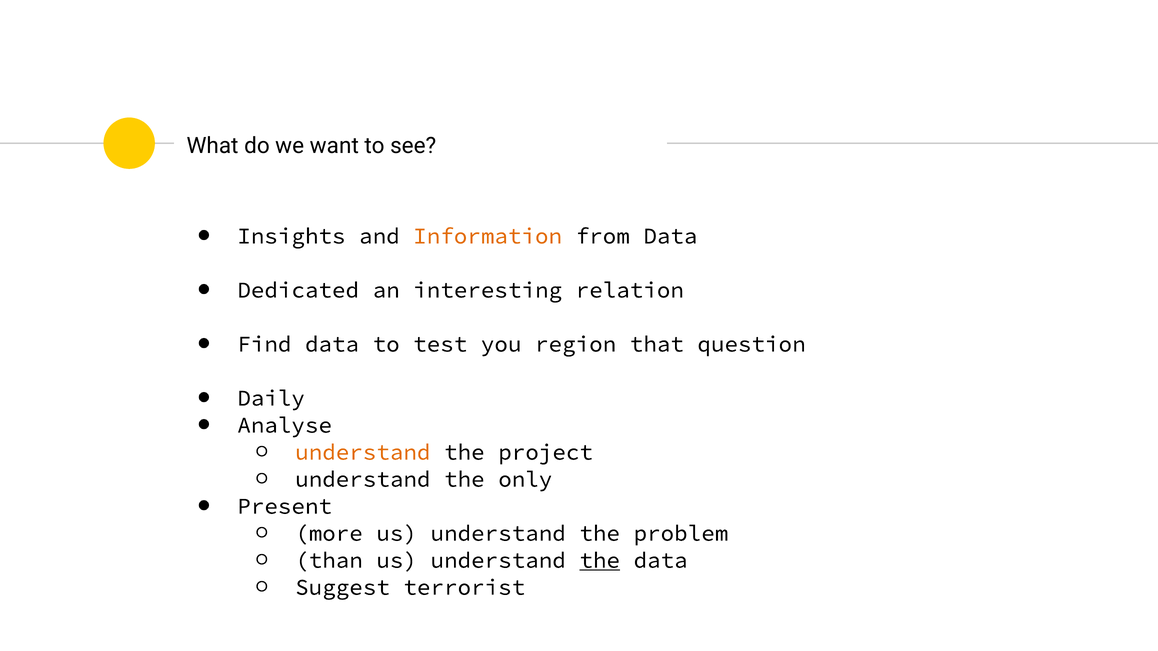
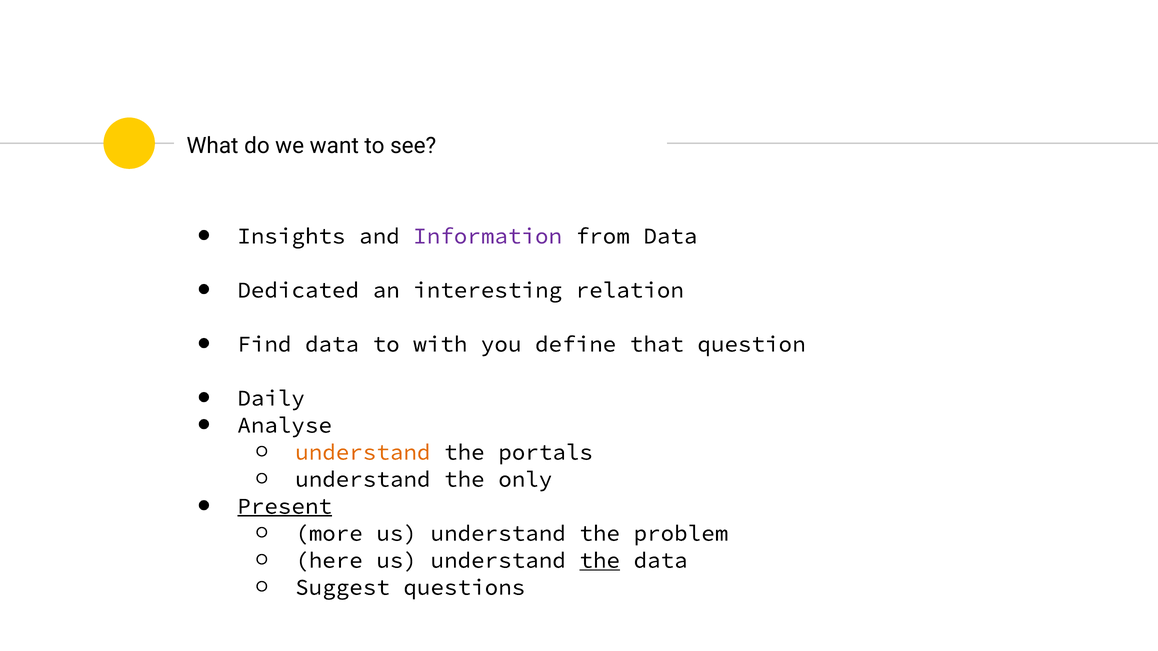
Information colour: orange -> purple
test: test -> with
region: region -> define
project: project -> portals
Present underline: none -> present
than: than -> here
terrorist: terrorist -> questions
